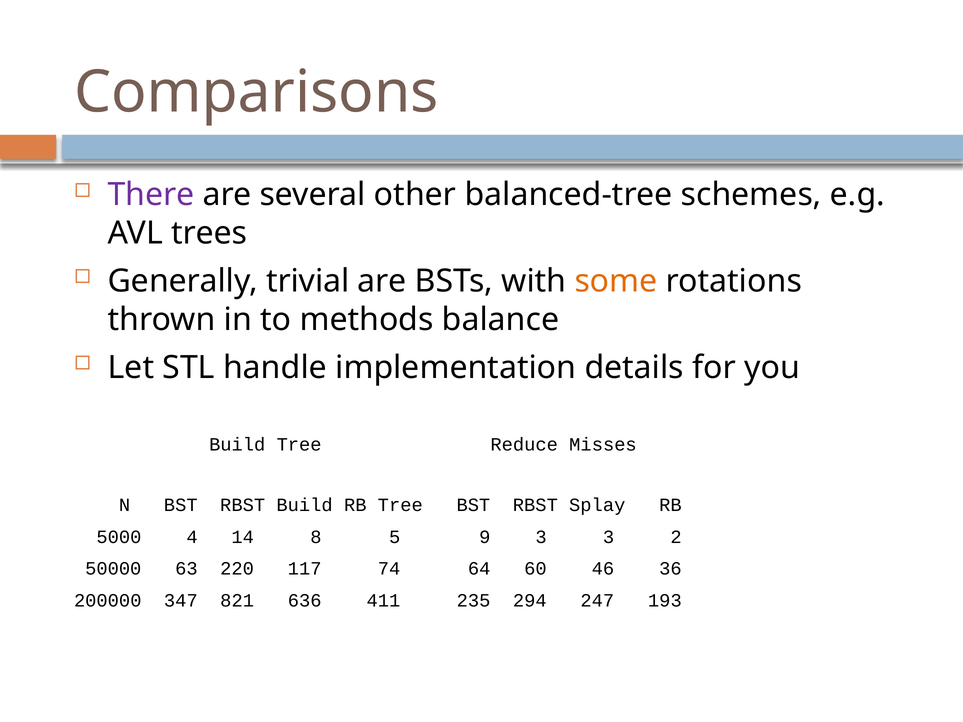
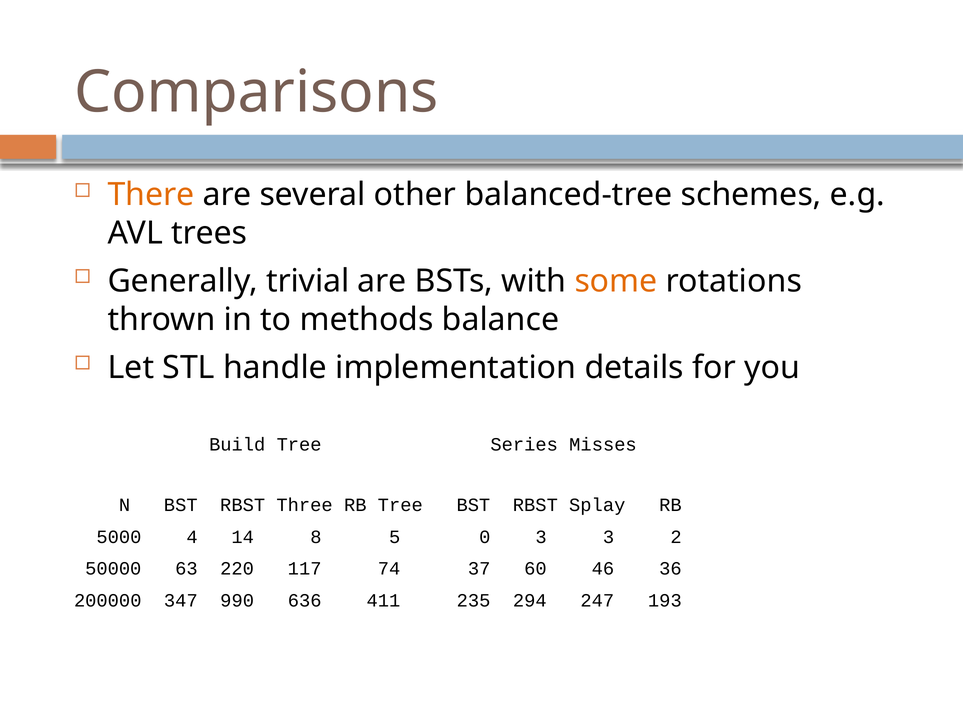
There colour: purple -> orange
Reduce: Reduce -> Series
RBST Build: Build -> Three
9: 9 -> 0
64: 64 -> 37
821: 821 -> 990
